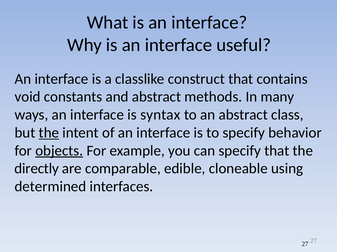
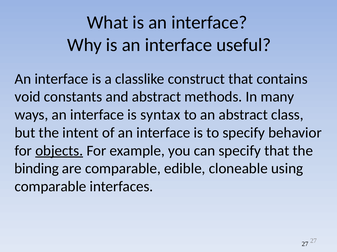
the at (49, 133) underline: present -> none
directly: directly -> binding
determined at (50, 187): determined -> comparable
